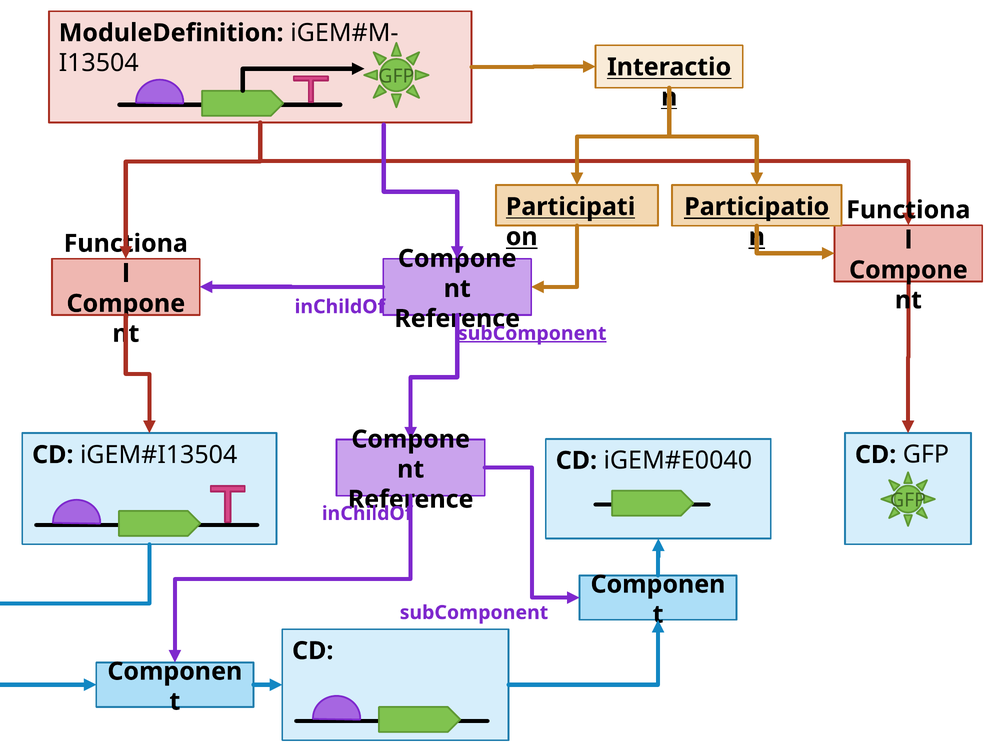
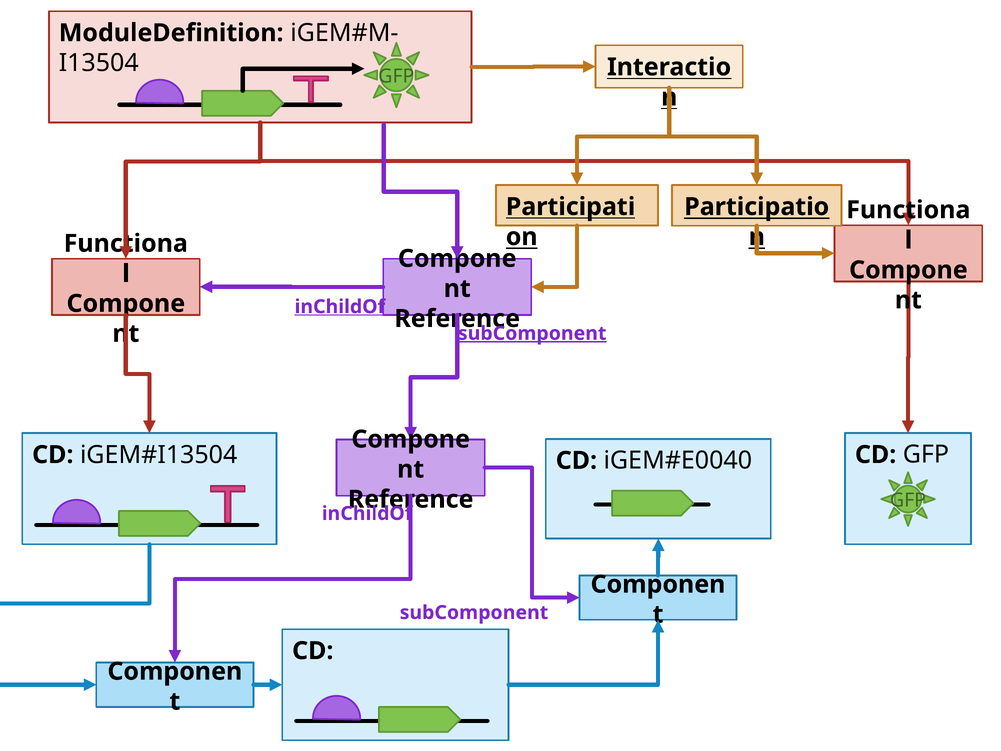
inChildOf at (340, 307) underline: none -> present
